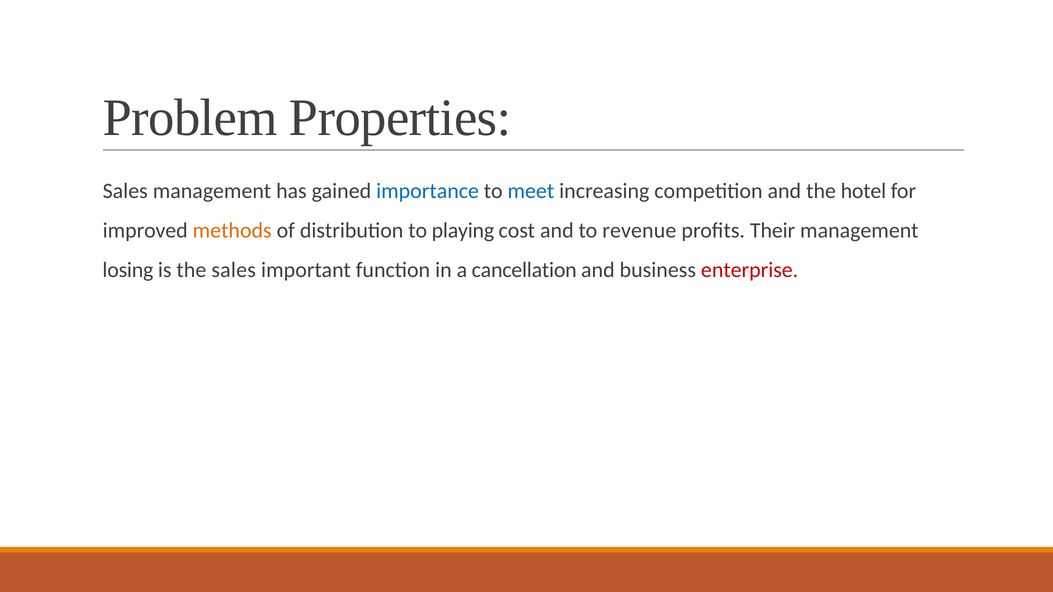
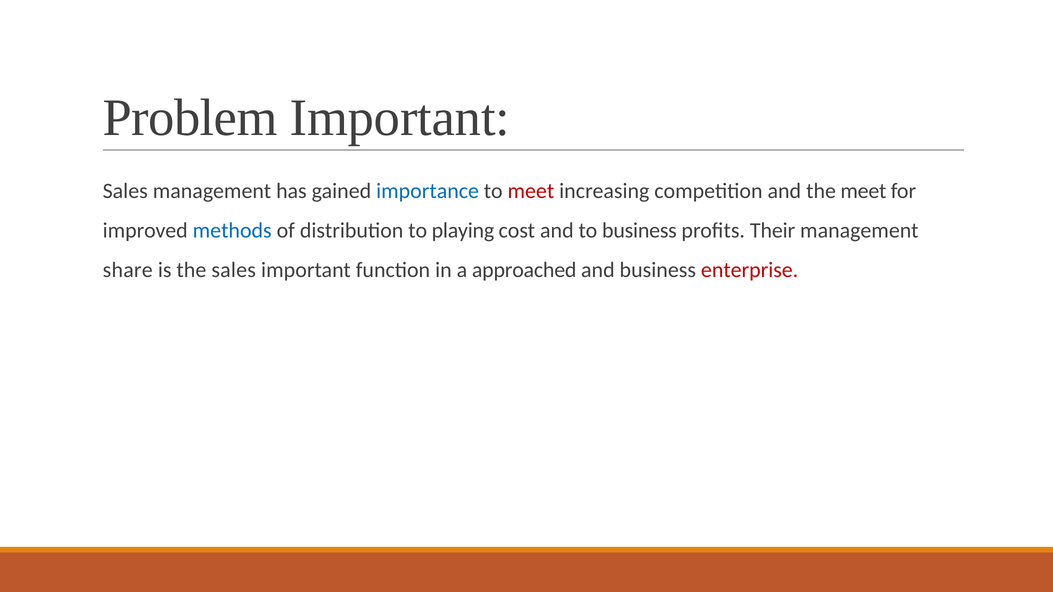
Problem Properties: Properties -> Important
meet at (531, 191) colour: blue -> red
the hotel: hotel -> meet
methods colour: orange -> blue
to revenue: revenue -> business
losing: losing -> share
cancellation: cancellation -> approached
